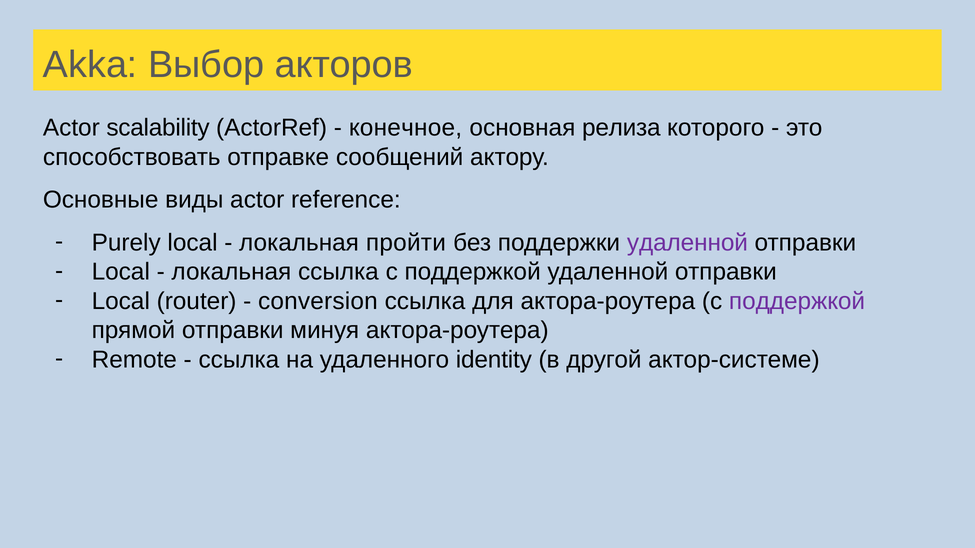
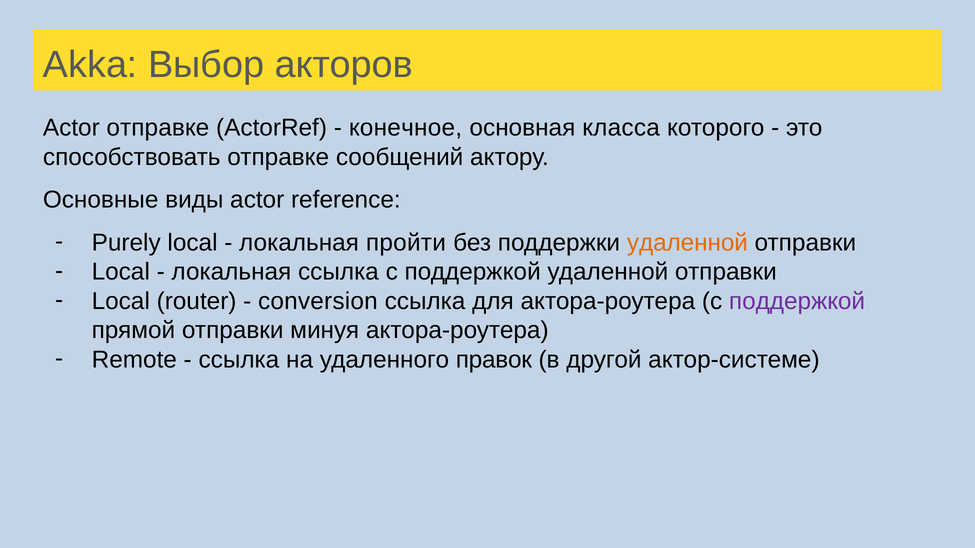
Actor scalability: scalability -> отправке
релиза: релиза -> класса
удаленной at (687, 243) colour: purple -> orange
identity: identity -> правок
